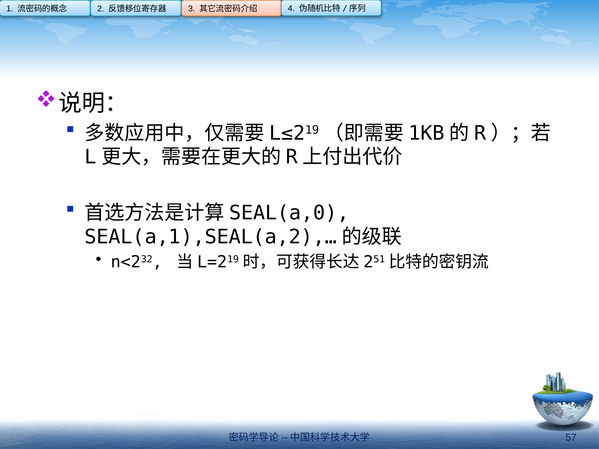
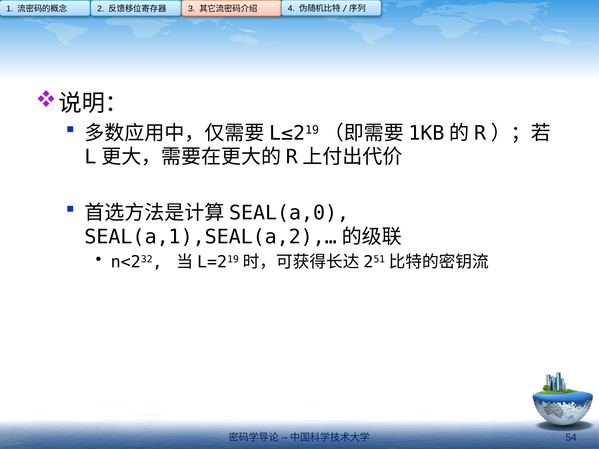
57: 57 -> 54
